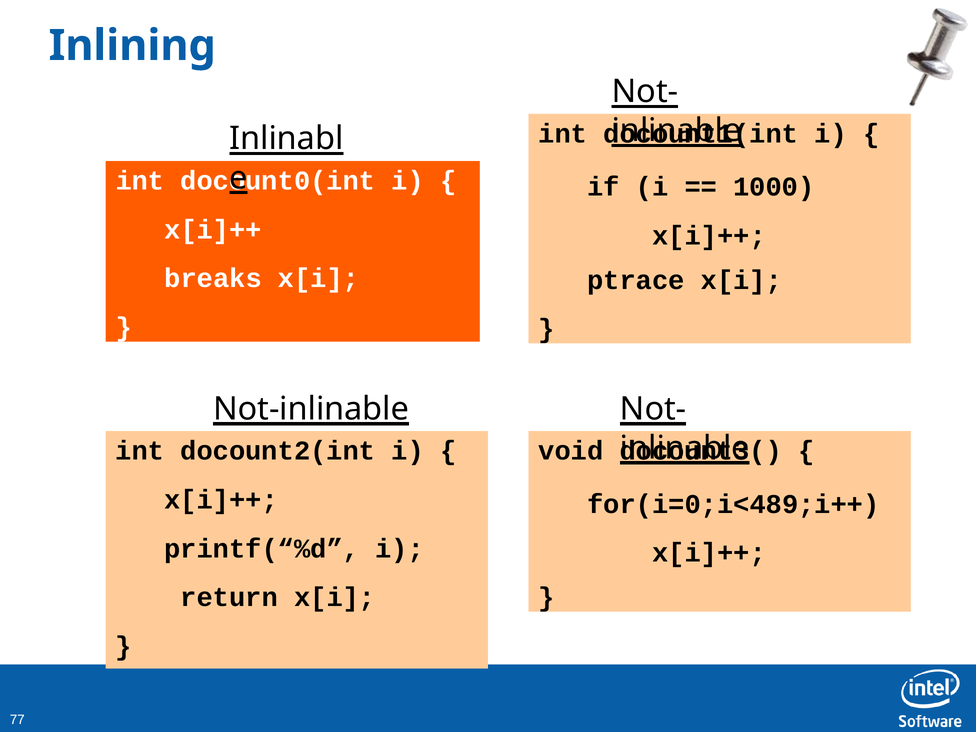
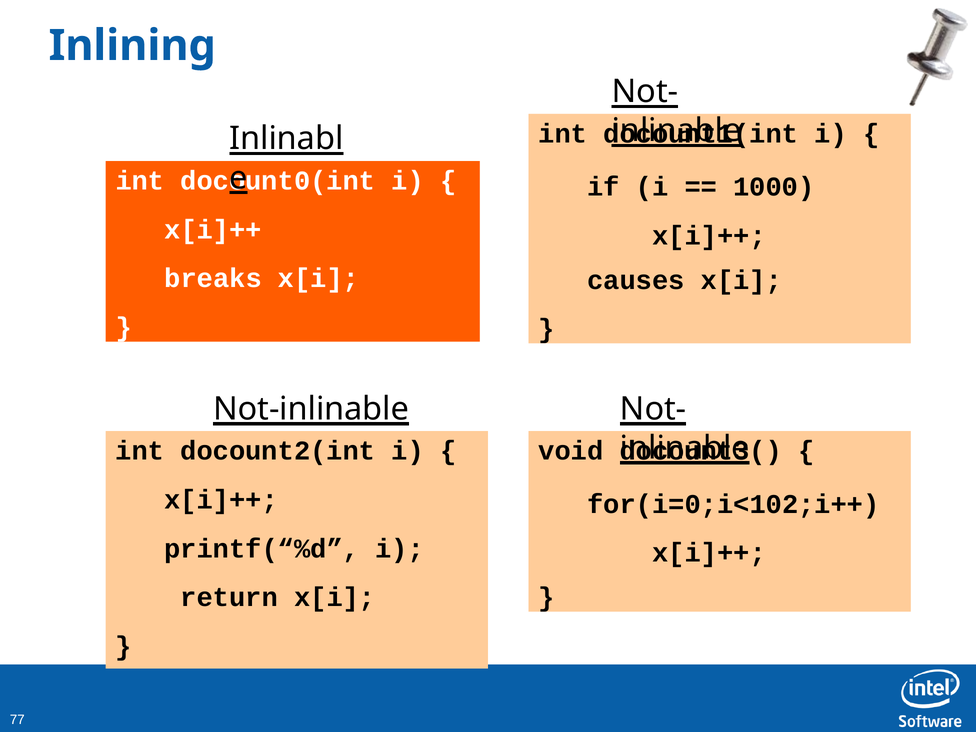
ptrace: ptrace -> causes
for(i=0;i<489;i++: for(i=0;i<489;i++ -> for(i=0;i<102;i++
